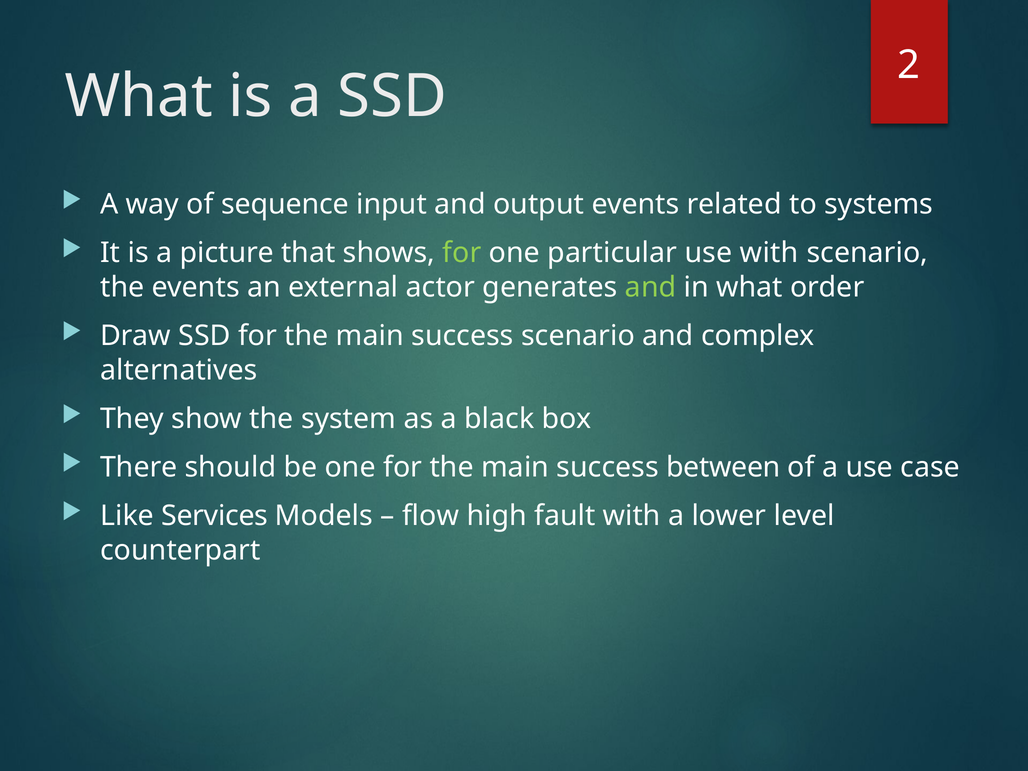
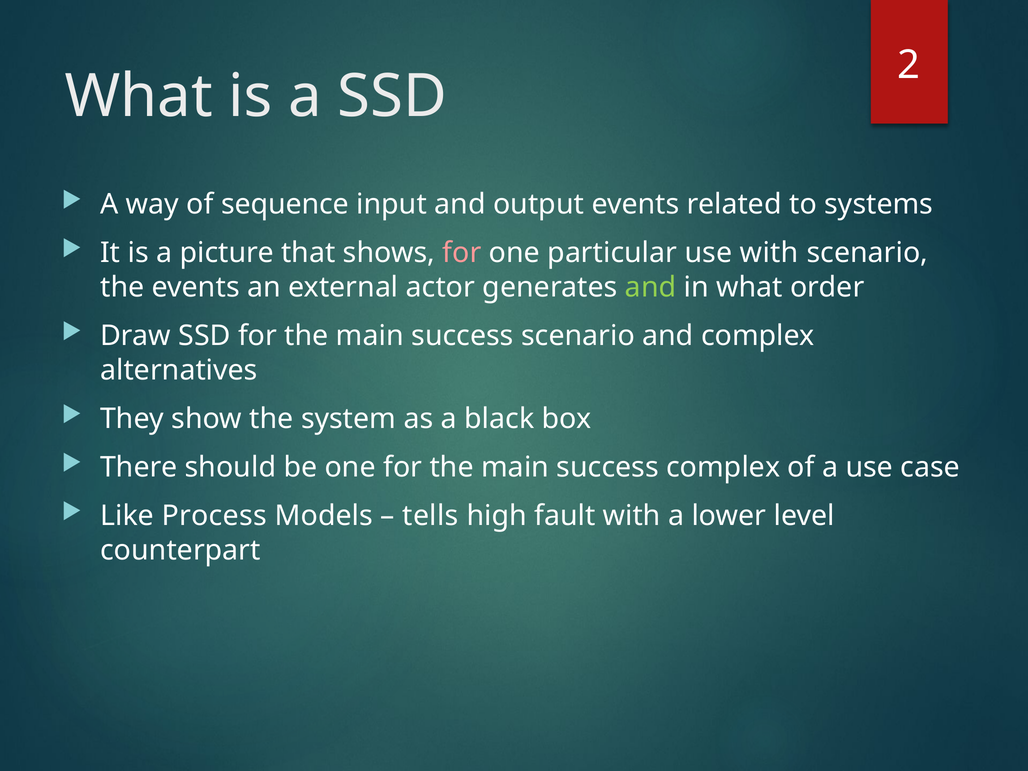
for at (462, 253) colour: light green -> pink
success between: between -> complex
Services: Services -> Process
flow: flow -> tells
